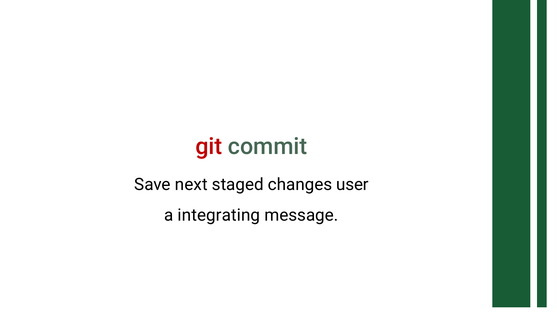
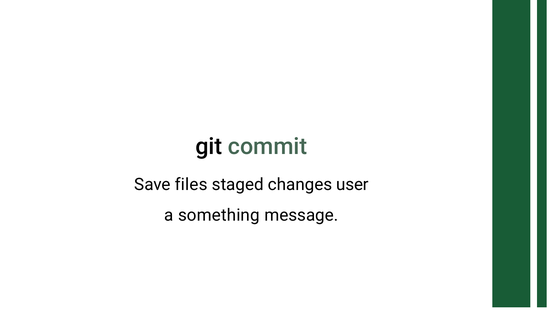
git colour: red -> black
next: next -> files
integrating: integrating -> something
